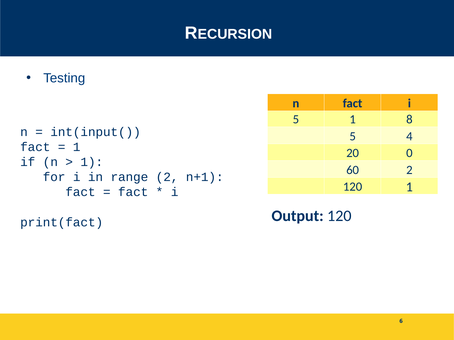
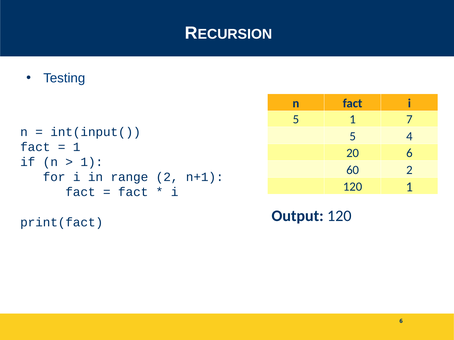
8: 8 -> 7
20 0: 0 -> 6
